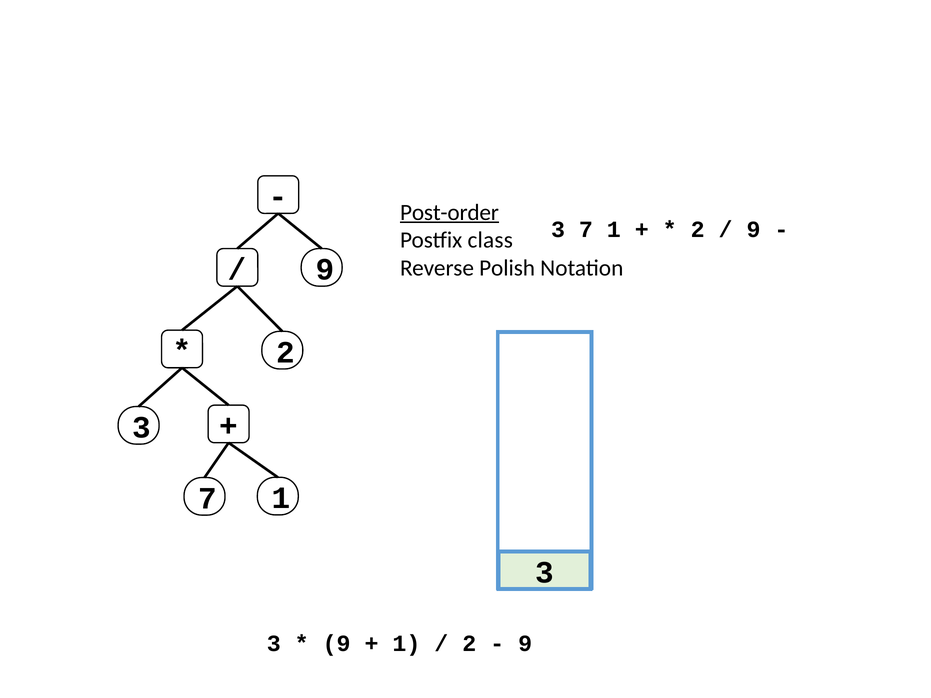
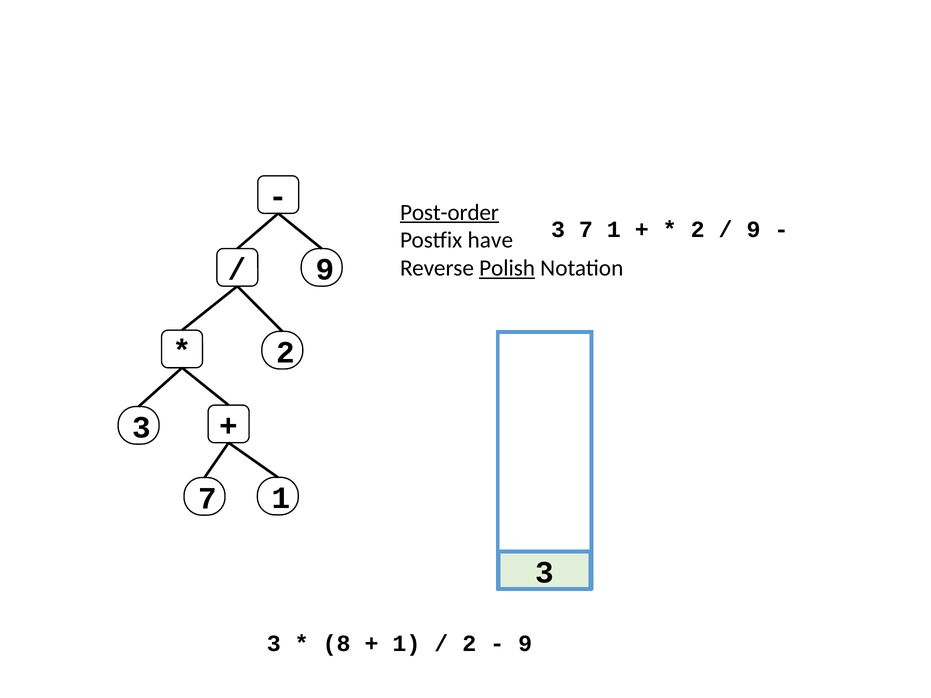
class: class -> have
Polish underline: none -> present
9 at (337, 644): 9 -> 8
